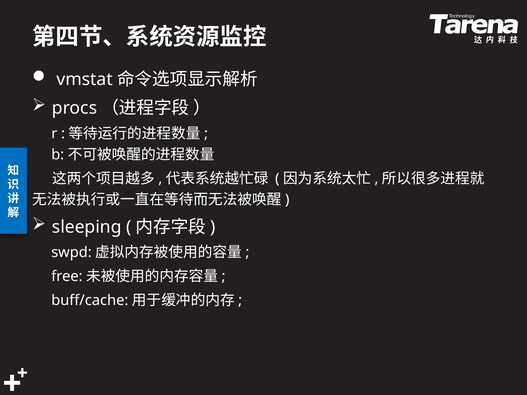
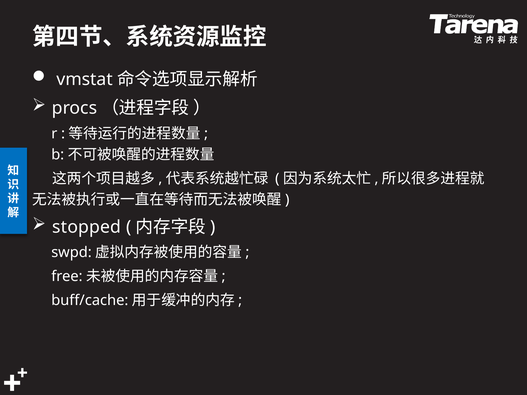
sleeping: sleeping -> stopped
